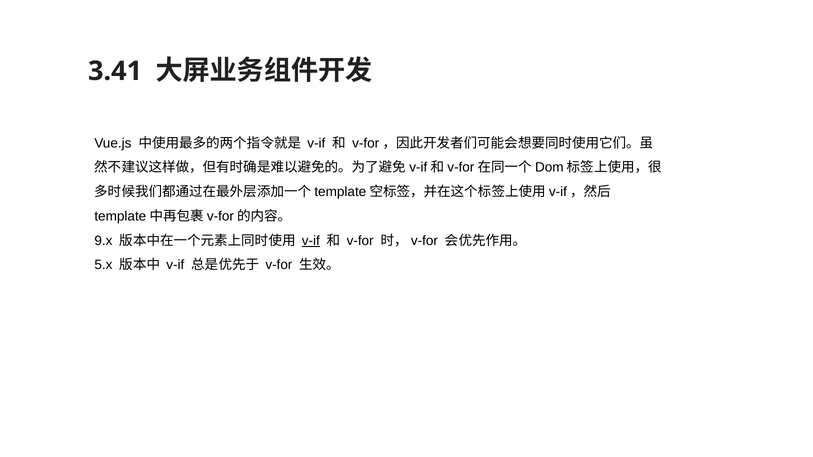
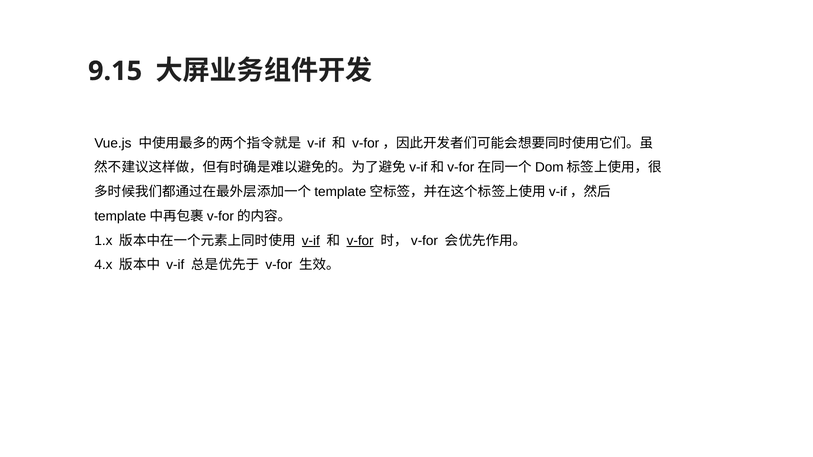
3.41: 3.41 -> 9.15
9.x: 9.x -> 1.x
v-for at (360, 241) underline: none -> present
5.x: 5.x -> 4.x
